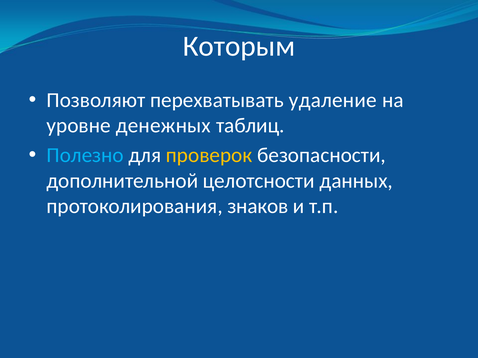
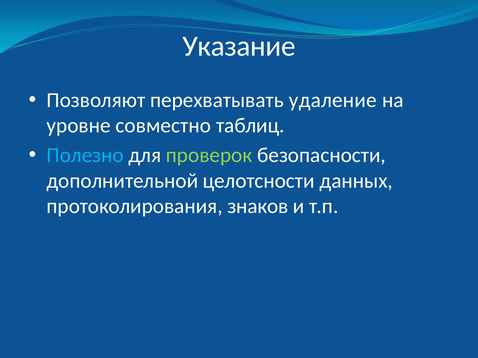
Которым: Которым -> Указание
денежных: денежных -> совместно
проверок colour: yellow -> light green
